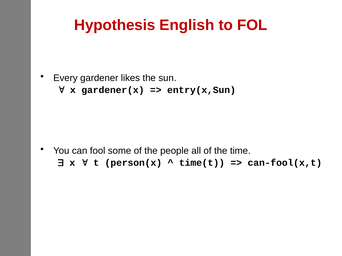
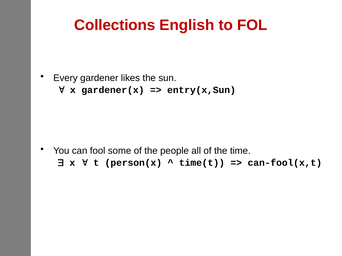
Hypothesis: Hypothesis -> Collections
